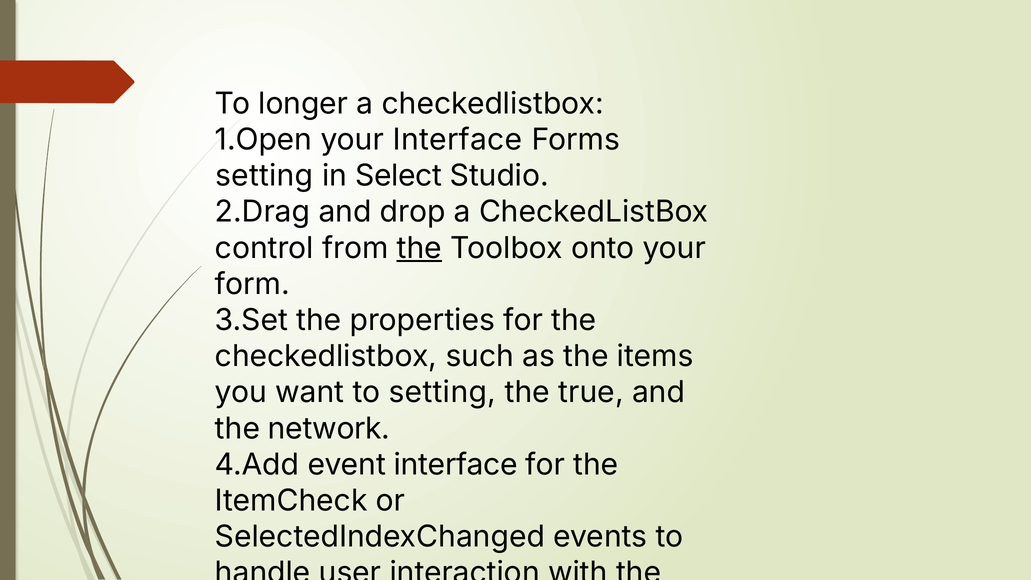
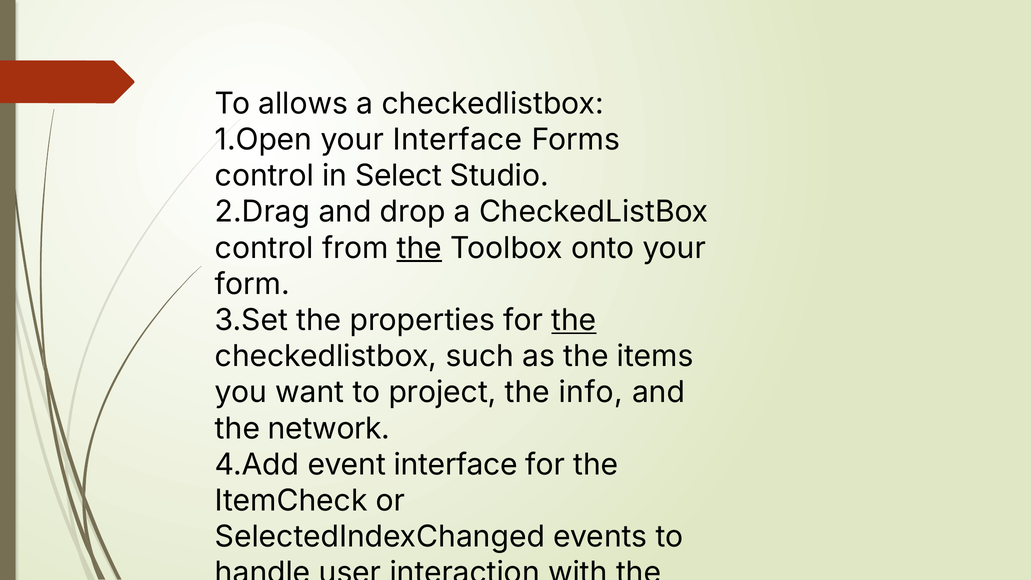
longer: longer -> allows
setting at (264, 176): setting -> control
the at (574, 320) underline: none -> present
to setting: setting -> project
true: true -> info
